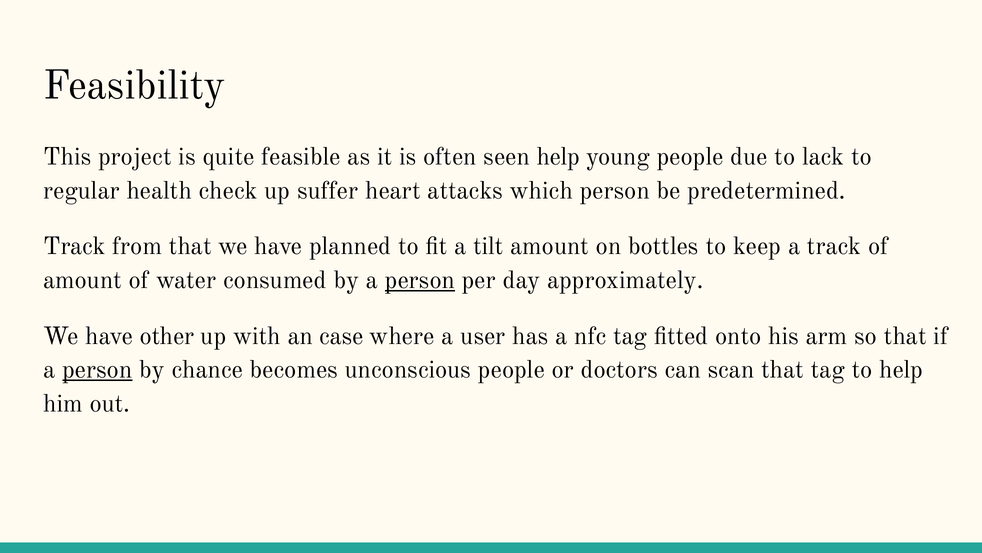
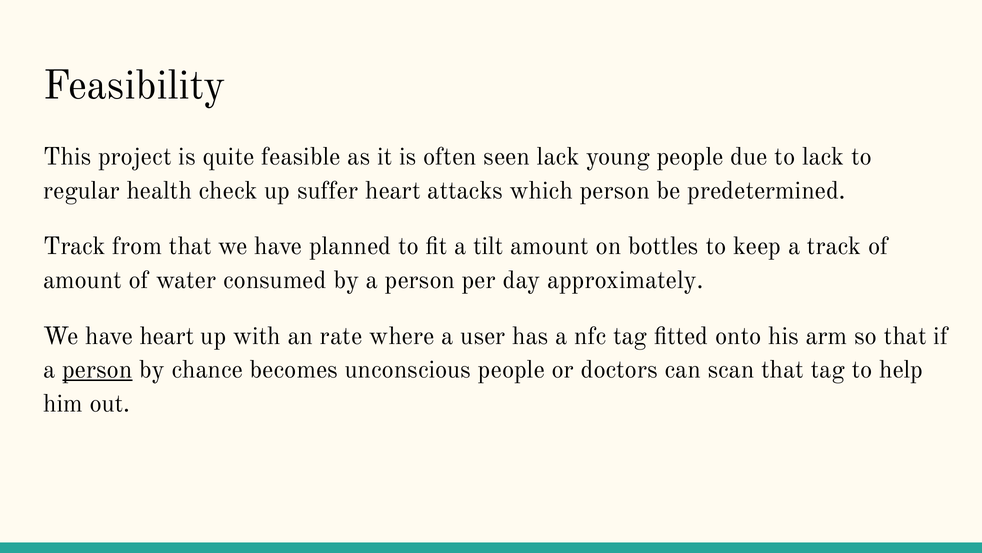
seen help: help -> lack
person at (420, 280) underline: present -> none
have other: other -> heart
case: case -> rate
